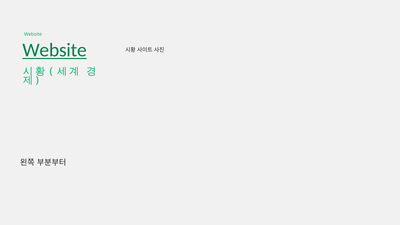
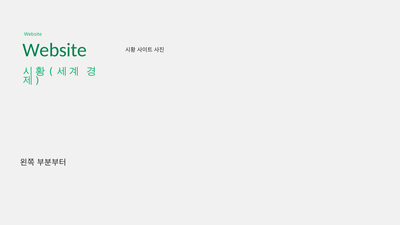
Website at (55, 50) underline: present -> none
